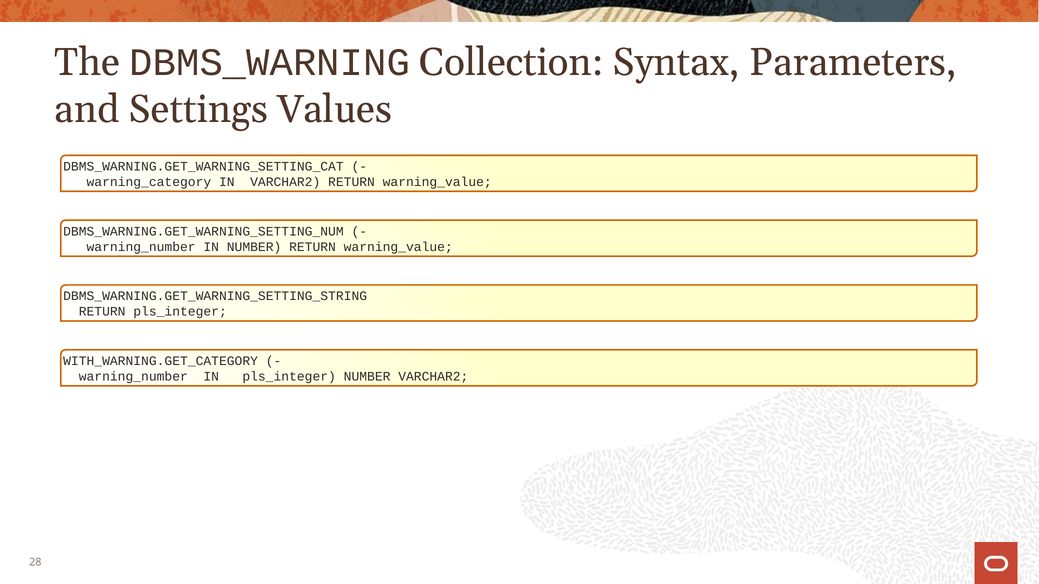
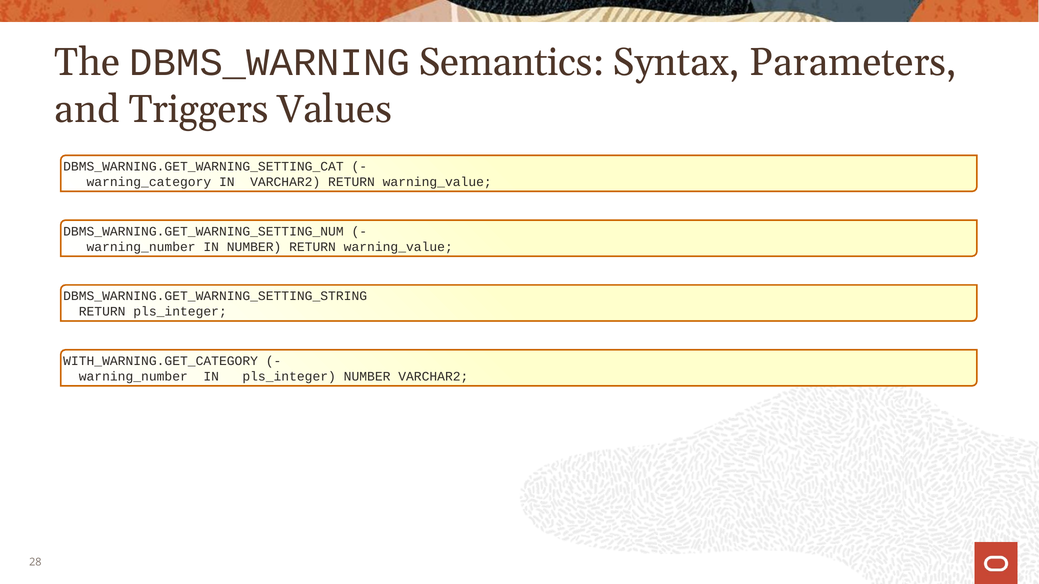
Collection: Collection -> Semantics
Settings: Settings -> Triggers
